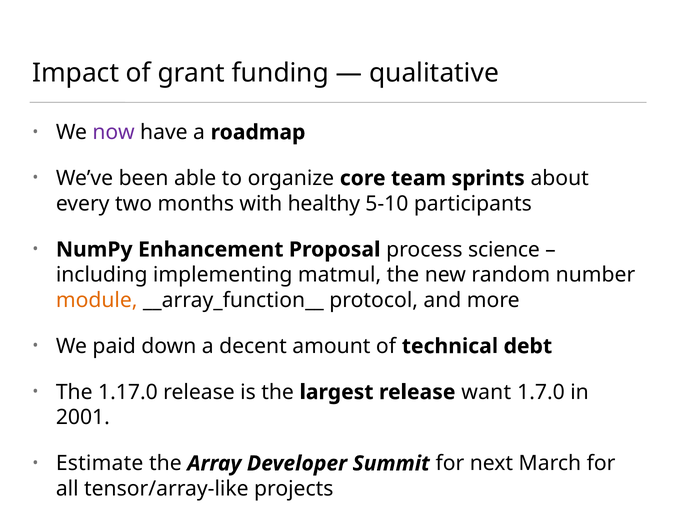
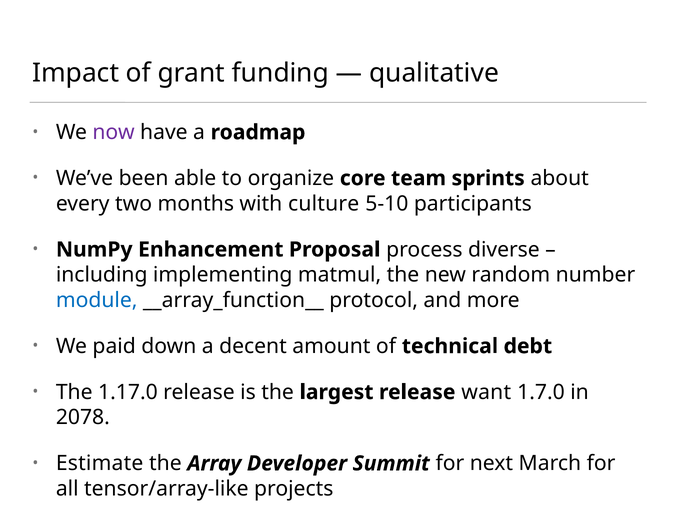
healthy: healthy -> culture
science: science -> diverse
module colour: orange -> blue
2001: 2001 -> 2078
